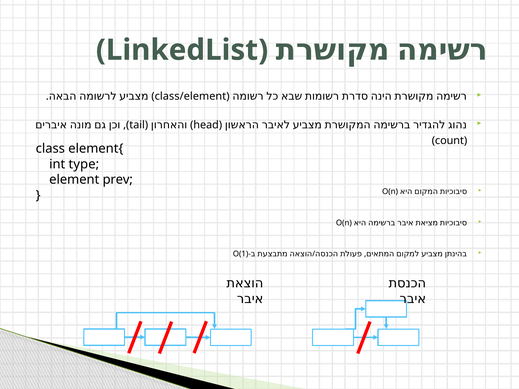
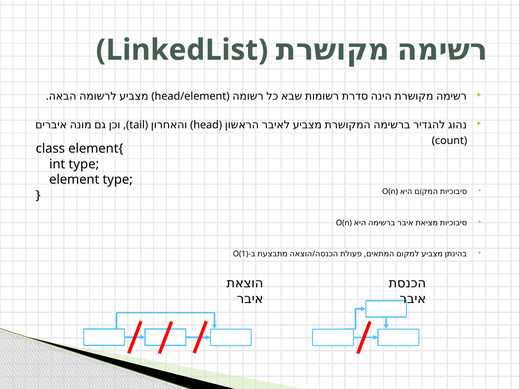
class/element: class/element -> head/element
element prev: prev -> type
